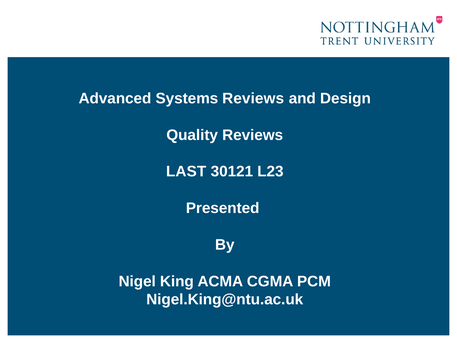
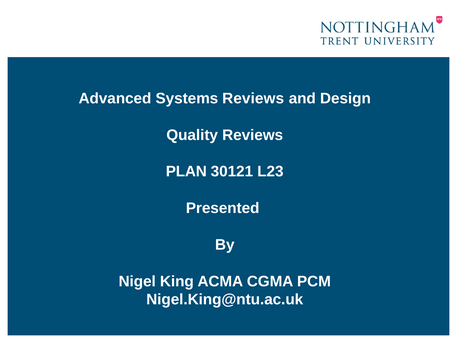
LAST: LAST -> PLAN
